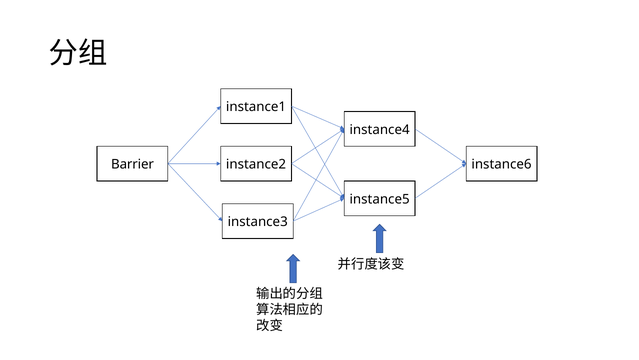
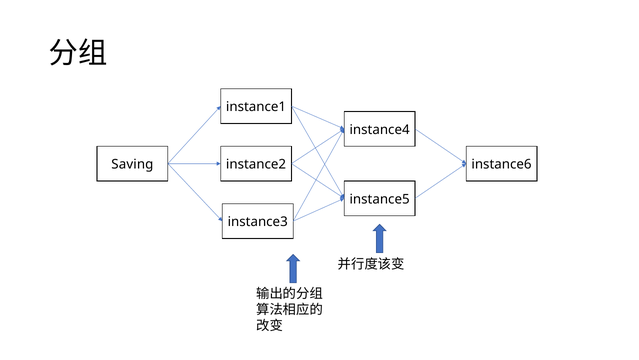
Barrier: Barrier -> Saving
